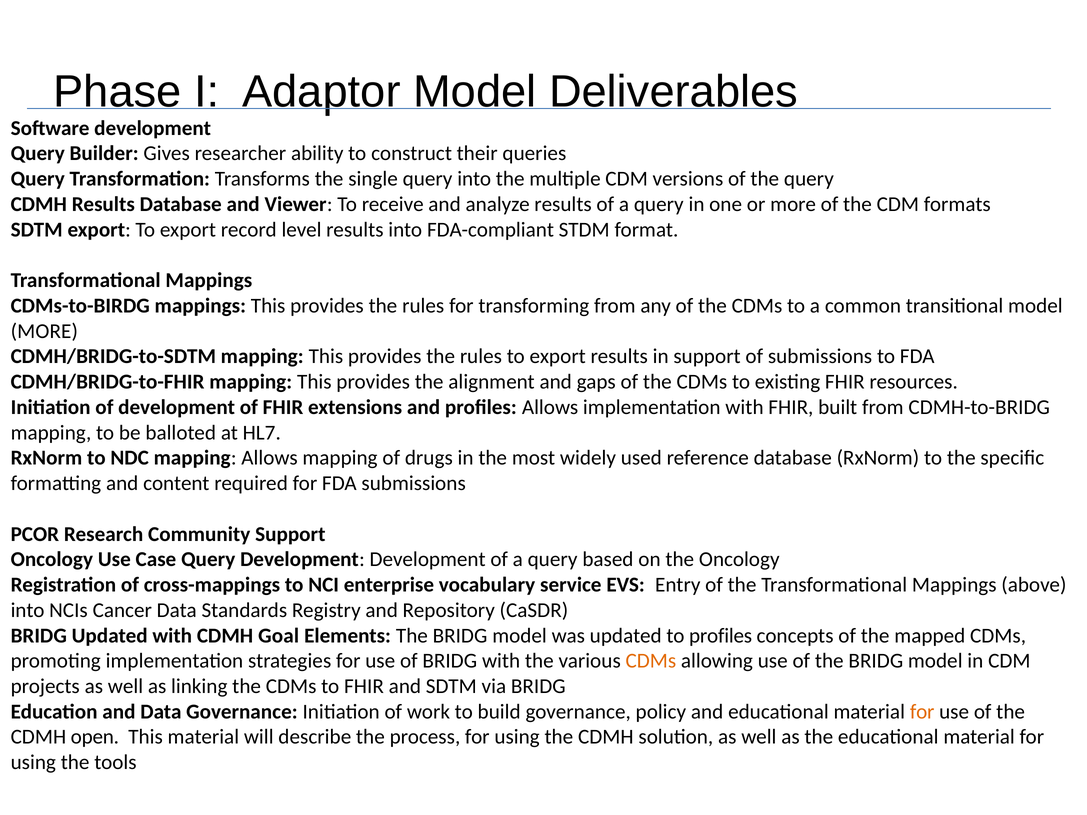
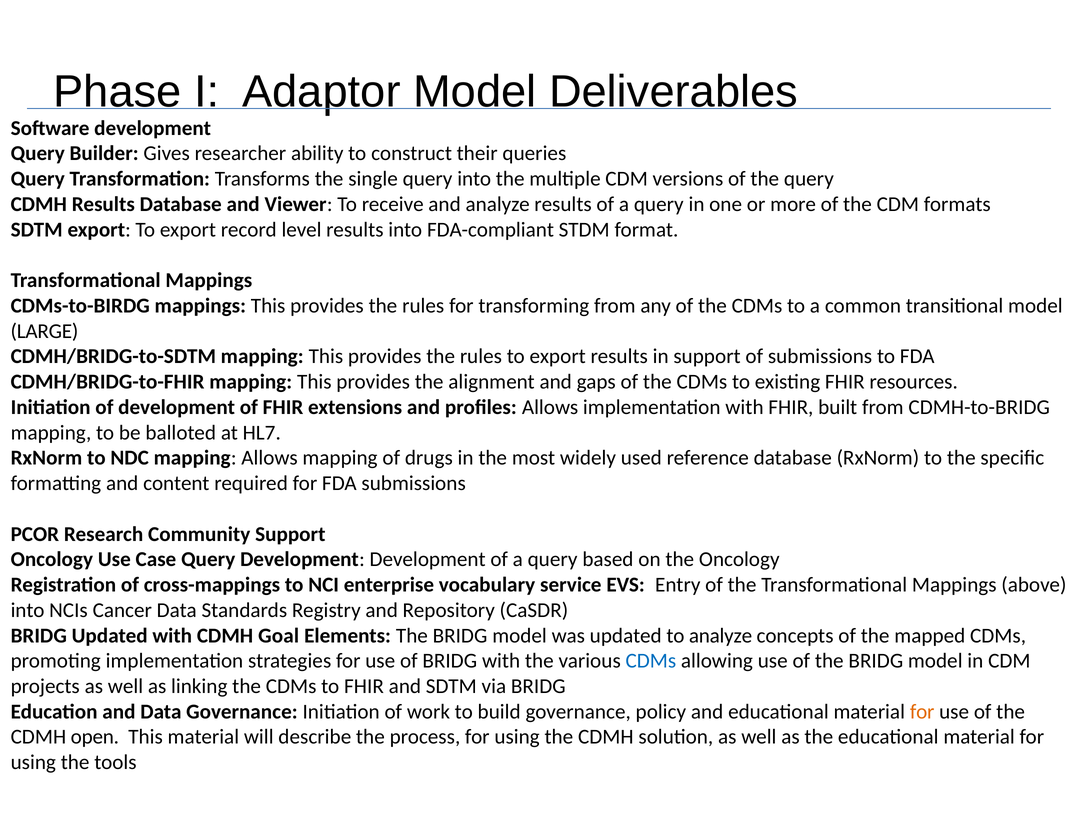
MORE at (44, 331): MORE -> LARGE
to profiles: profiles -> analyze
CDMs at (651, 661) colour: orange -> blue
